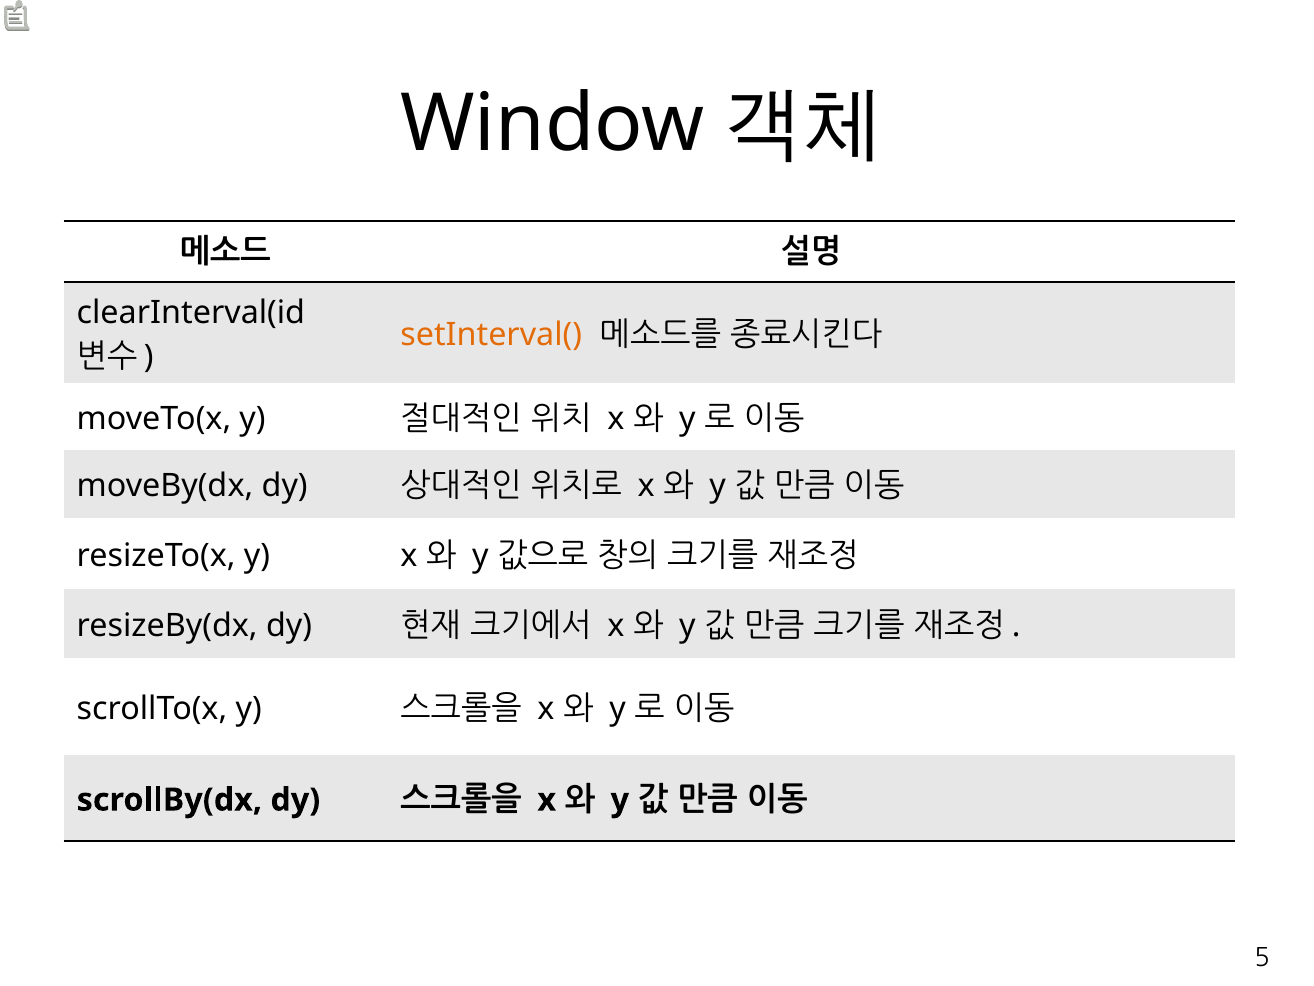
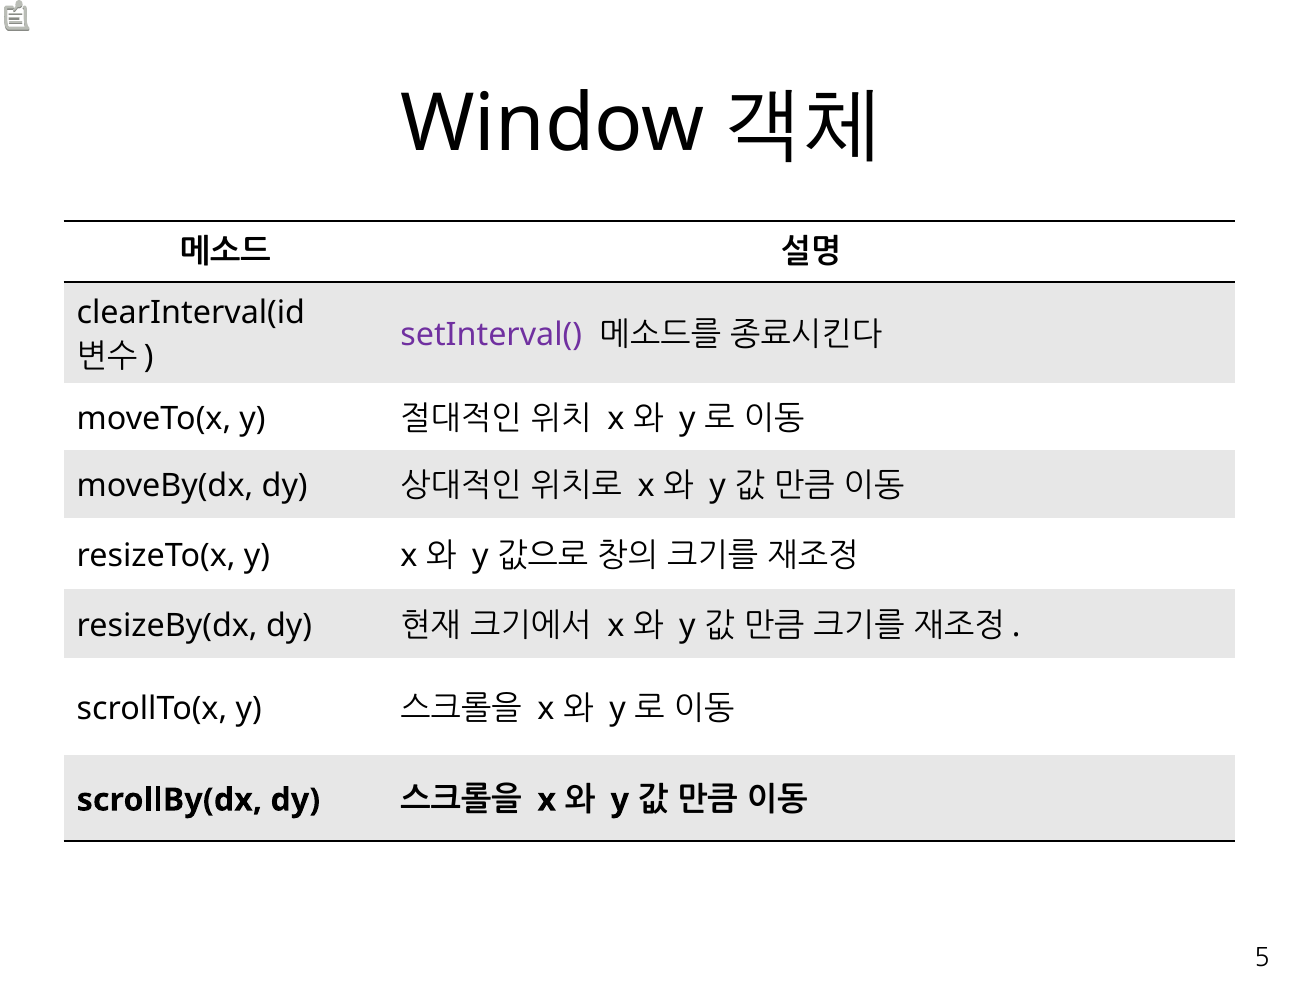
setInterval( colour: orange -> purple
